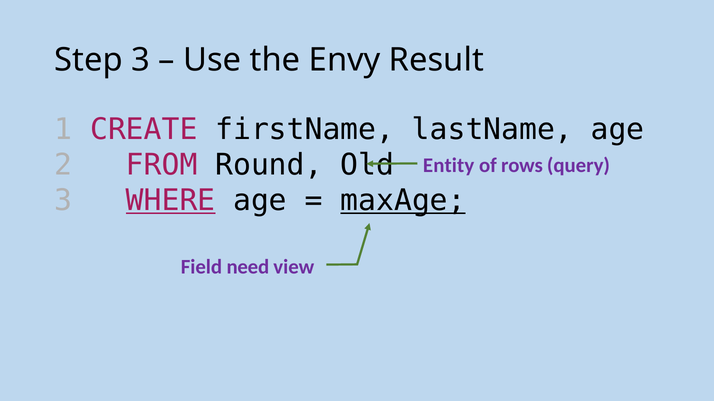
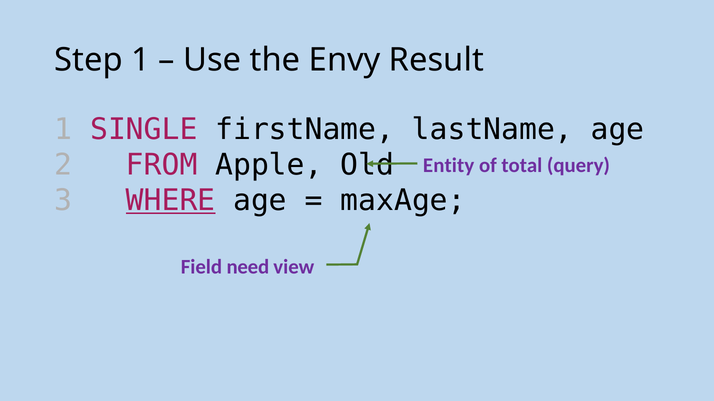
Step 3: 3 -> 1
CREATE: CREATE -> SINGLE
Round: Round -> Apple
rows: rows -> total
maxAge underline: present -> none
